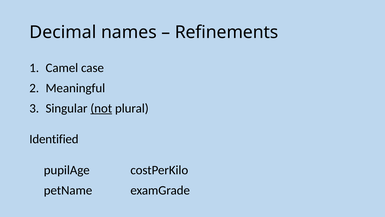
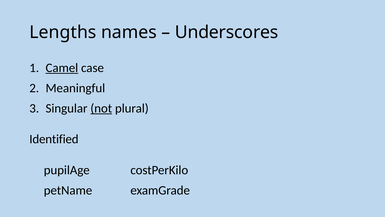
Decimal: Decimal -> Lengths
Refinements: Refinements -> Underscores
Camel underline: none -> present
